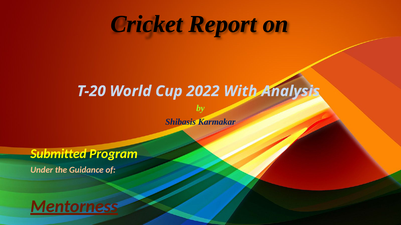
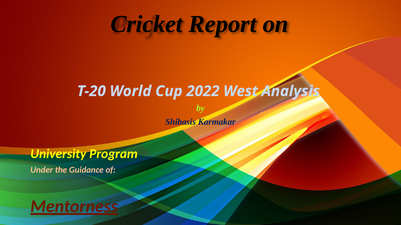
With: With -> West
Submitted: Submitted -> University
